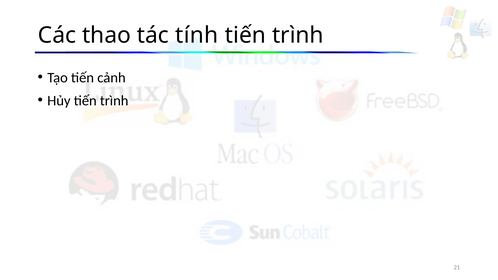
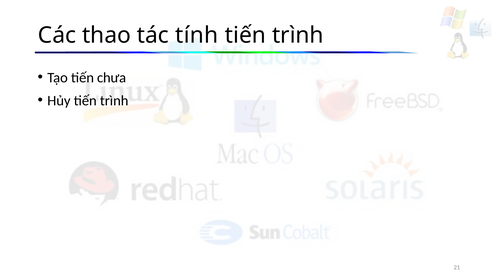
cảnh: cảnh -> chưa
